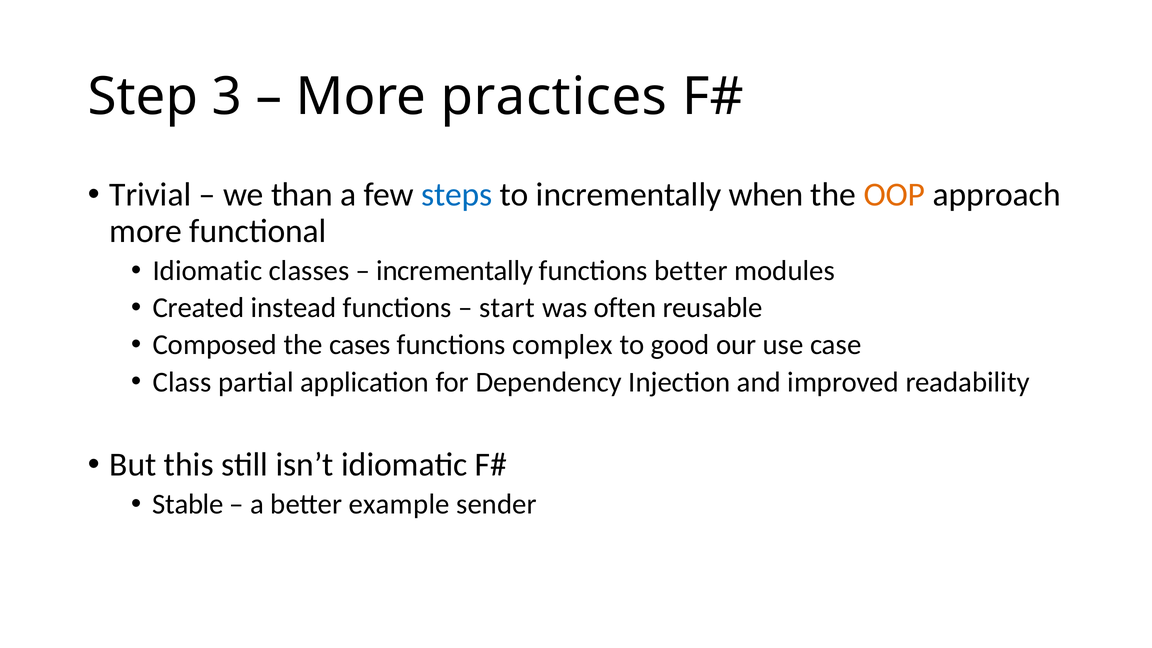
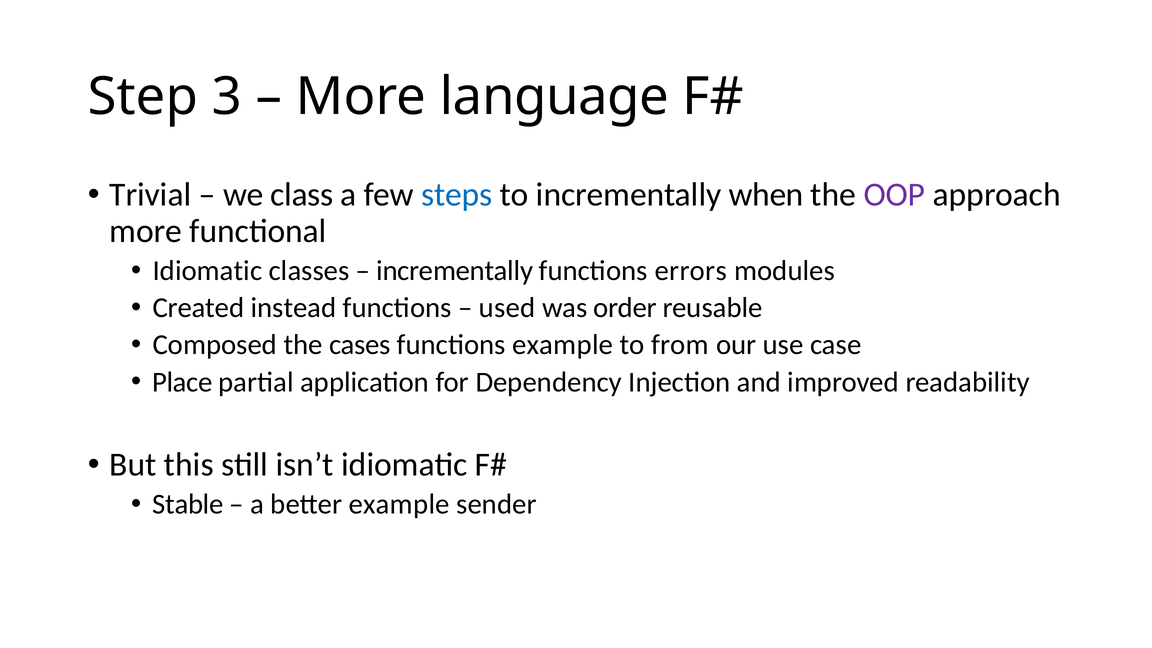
practices: practices -> language
than: than -> class
OOP colour: orange -> purple
functions better: better -> errors
start: start -> used
often: often -> order
functions complex: complex -> example
good: good -> from
Class: Class -> Place
